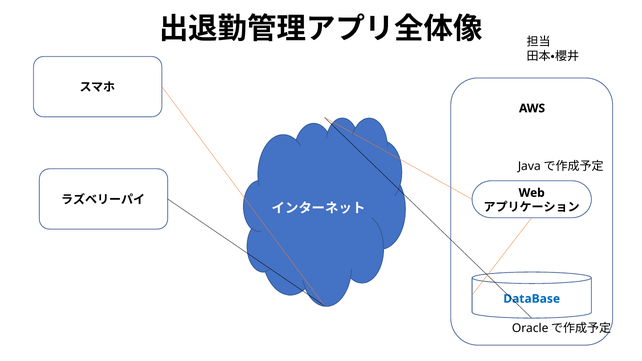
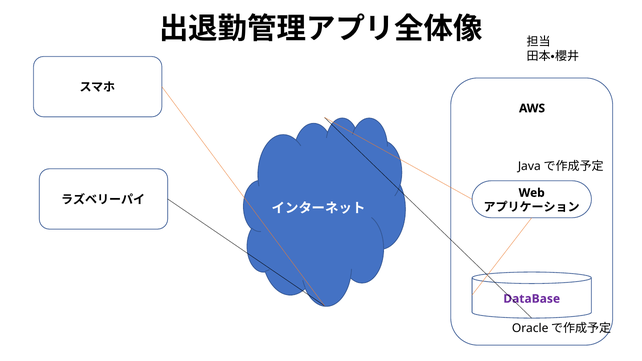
DataBase colour: blue -> purple
